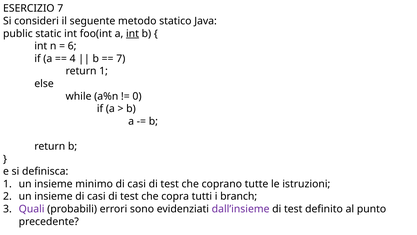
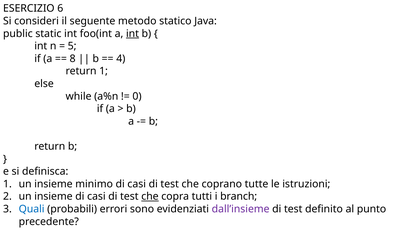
ESERCIZIO 7: 7 -> 6
6: 6 -> 5
4: 4 -> 8
7 at (121, 59): 7 -> 4
che at (150, 196) underline: none -> present
Quali colour: purple -> blue
